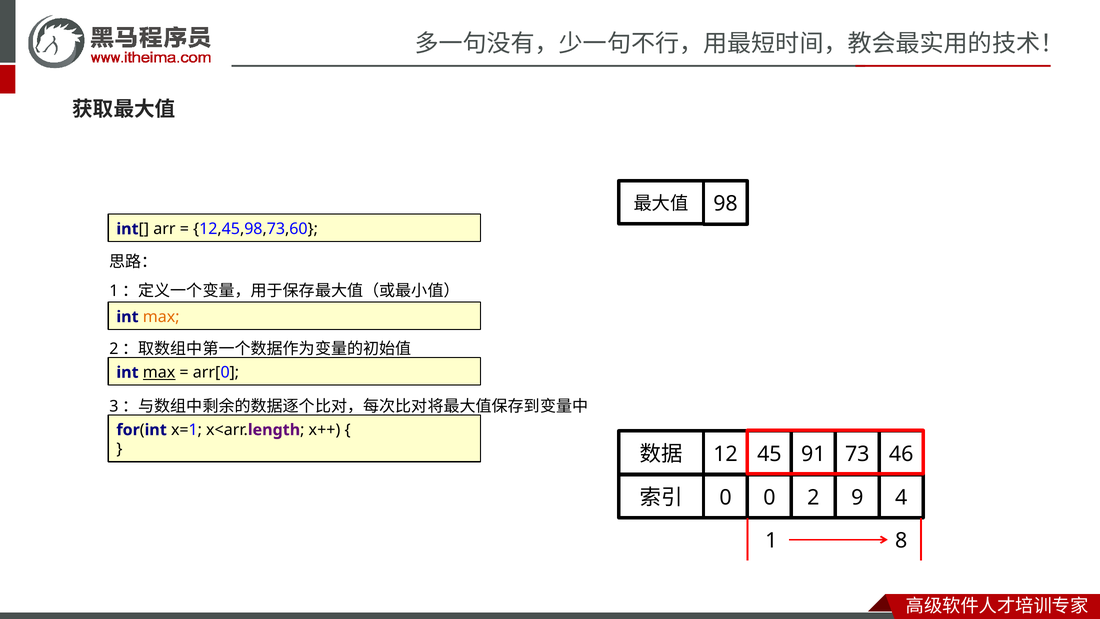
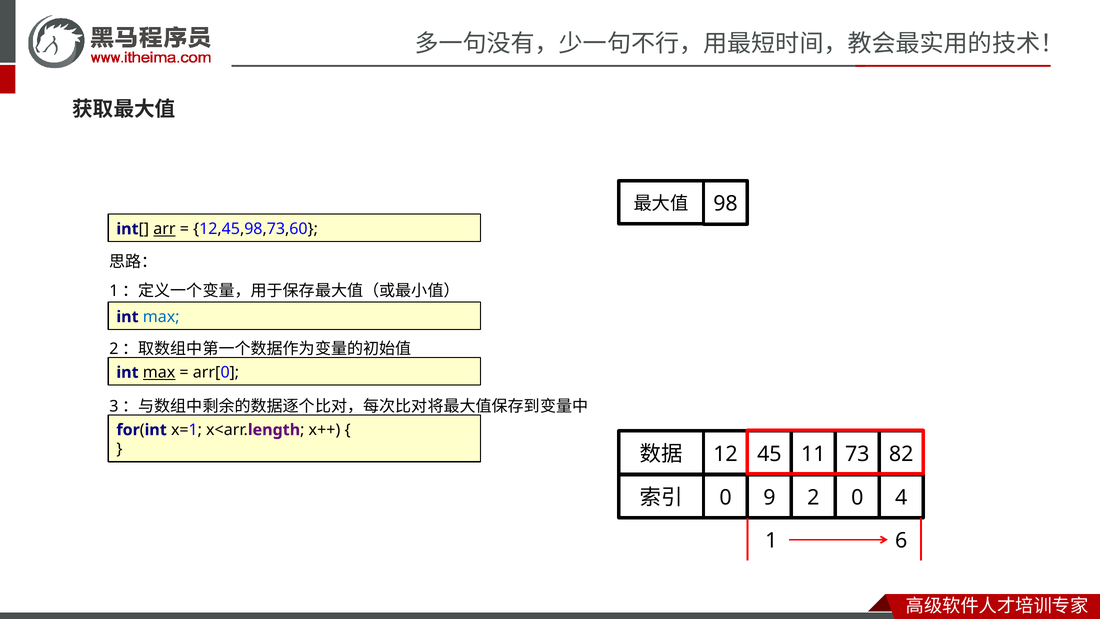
arr underline: none -> present
max at (161, 317) colour: orange -> blue
91: 91 -> 11
46: 46 -> 82
0 0: 0 -> 9
2 9: 9 -> 0
8: 8 -> 6
